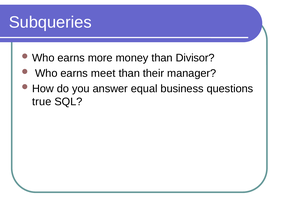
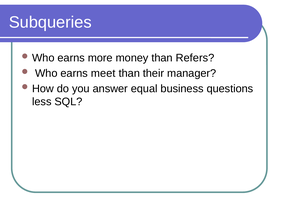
Divisor: Divisor -> Refers
true: true -> less
